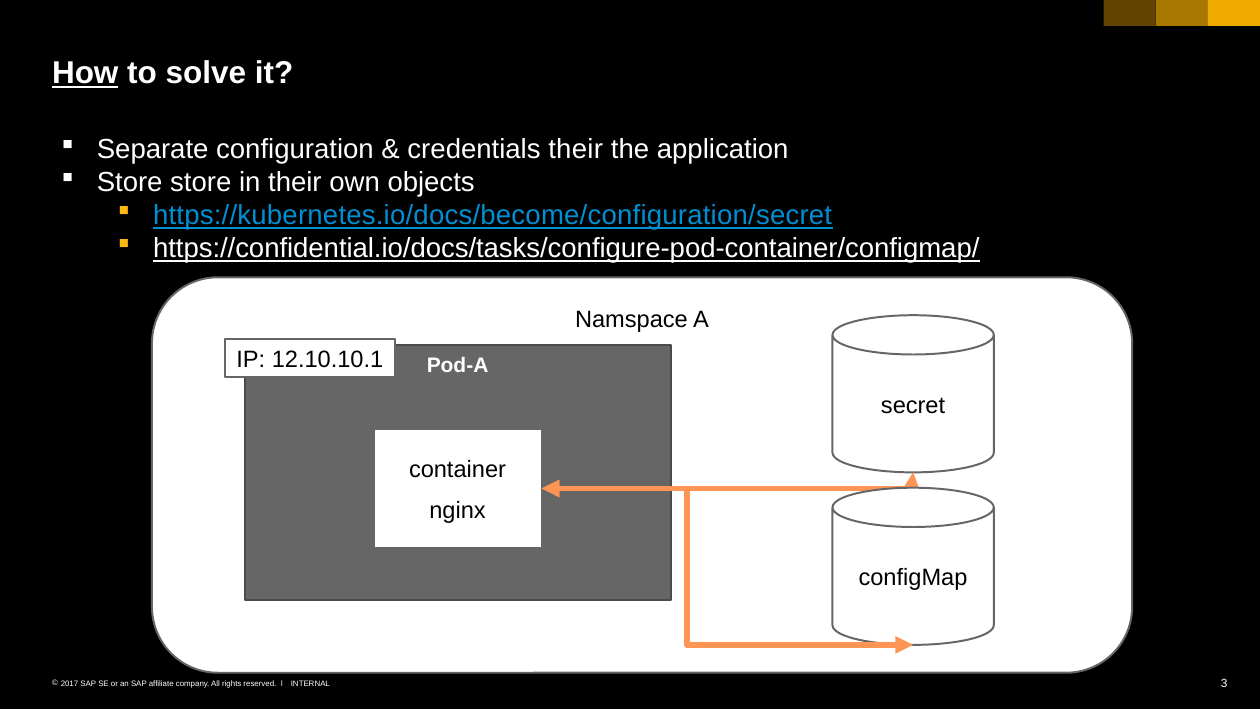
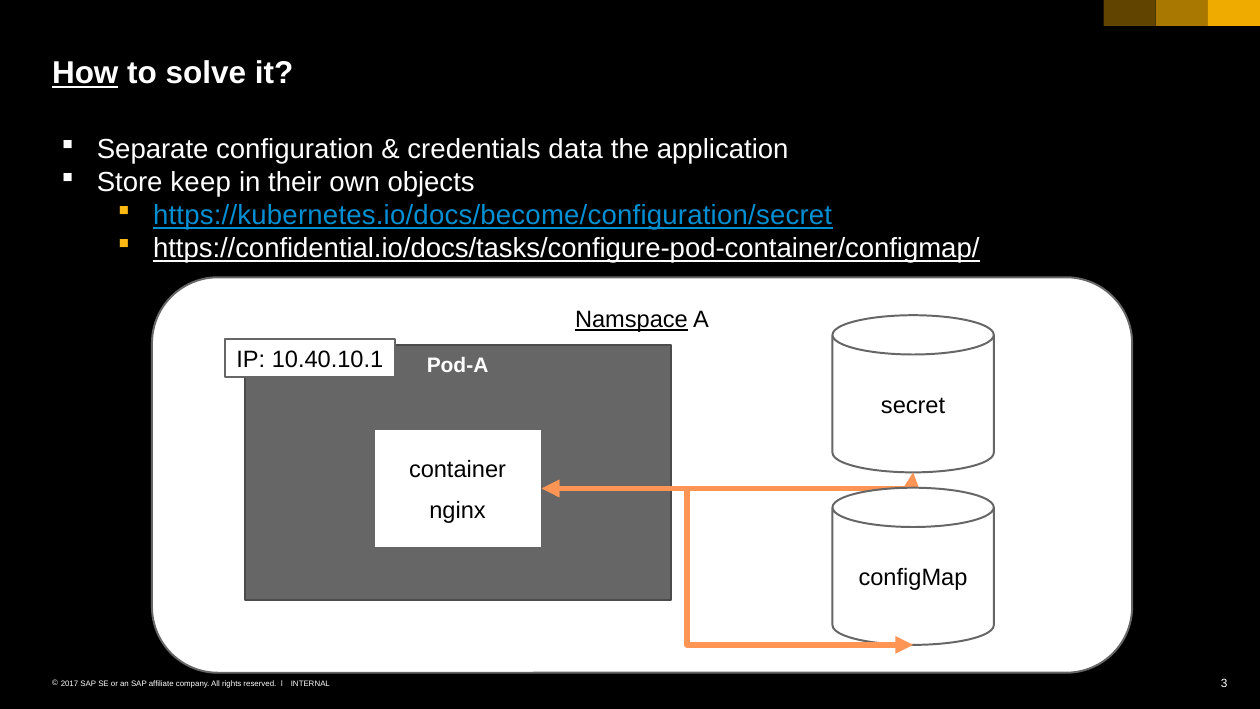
credentials their: their -> data
Store store: store -> keep
Namspace underline: none -> present
12.10.10.1: 12.10.10.1 -> 10.40.10.1
